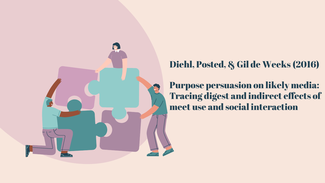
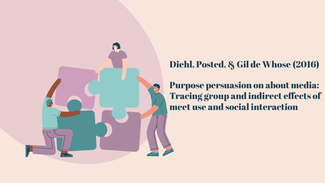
Weeks: Weeks -> Whose
likely: likely -> about
digest: digest -> group
